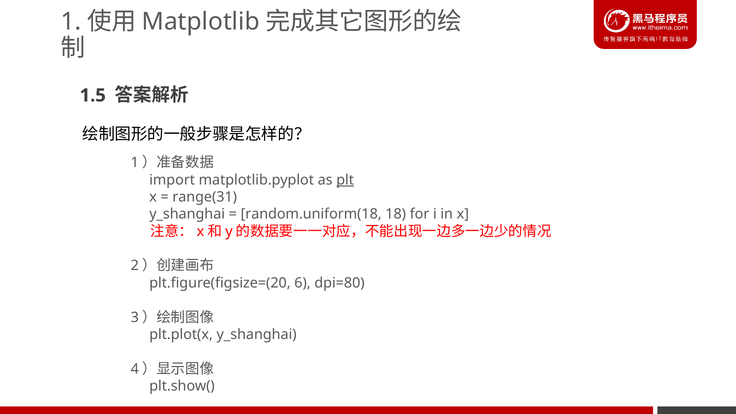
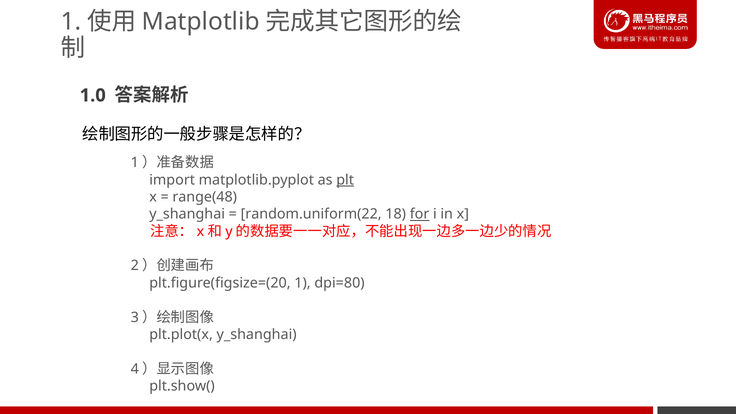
1.5: 1.5 -> 1.0
range(31: range(31 -> range(48
random.uniform(18: random.uniform(18 -> random.uniform(22
for underline: none -> present
plt.figure(figsize=(20 6: 6 -> 1
